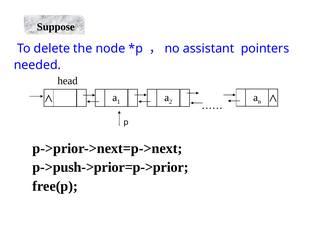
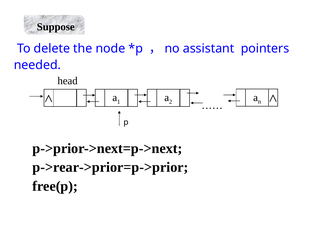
p->push->prior=p->prior: p->push->prior=p->prior -> p->rear->prior=p->prior
